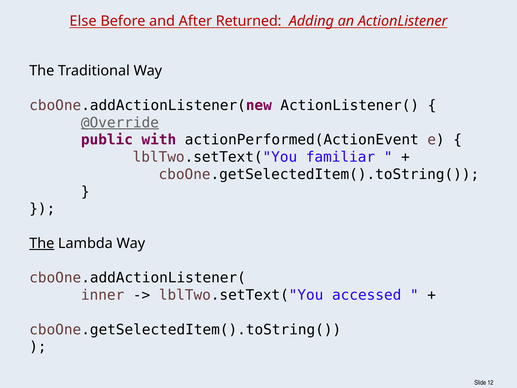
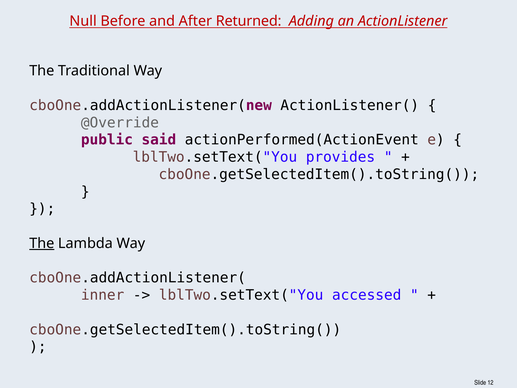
Else: Else -> Null
@Override underline: present -> none
with: with -> said
familiar: familiar -> provides
